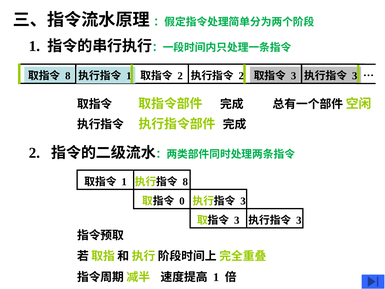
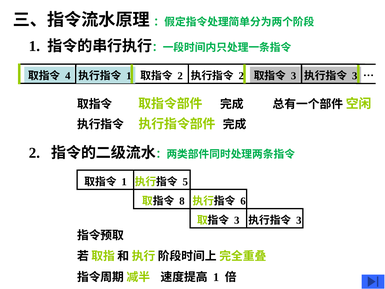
8 at (68, 76): 8 -> 4
8 at (185, 182): 8 -> 5
0: 0 -> 8
3 at (243, 201): 3 -> 6
